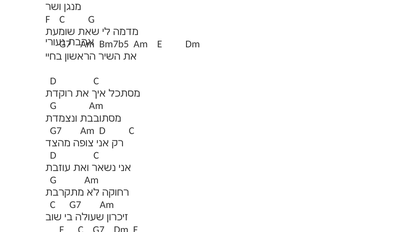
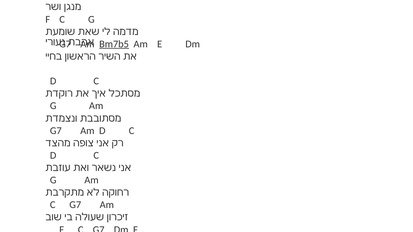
Bm7b5 at (114, 44) underline: none -> present
